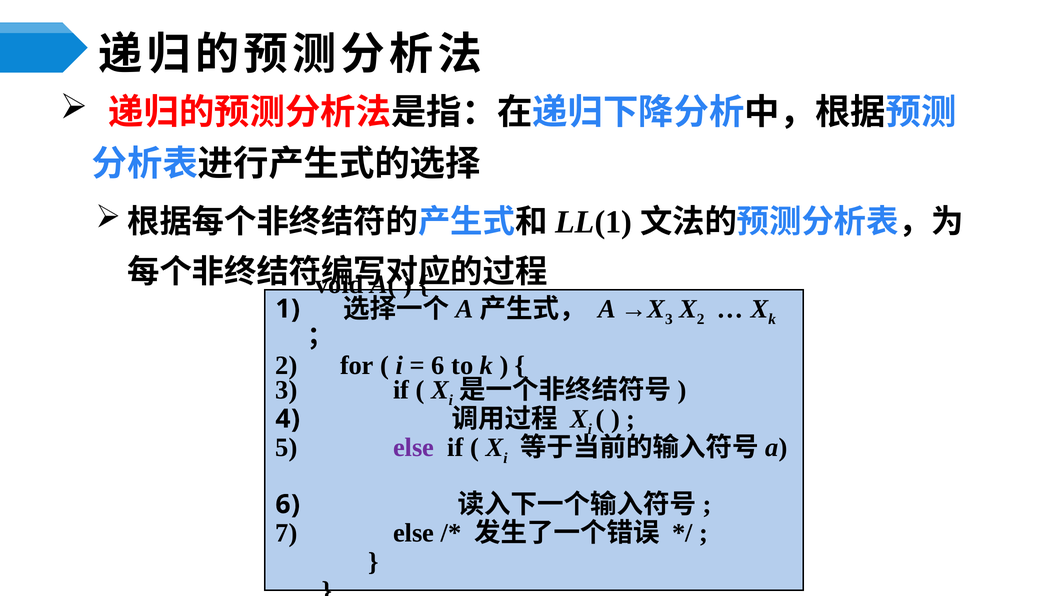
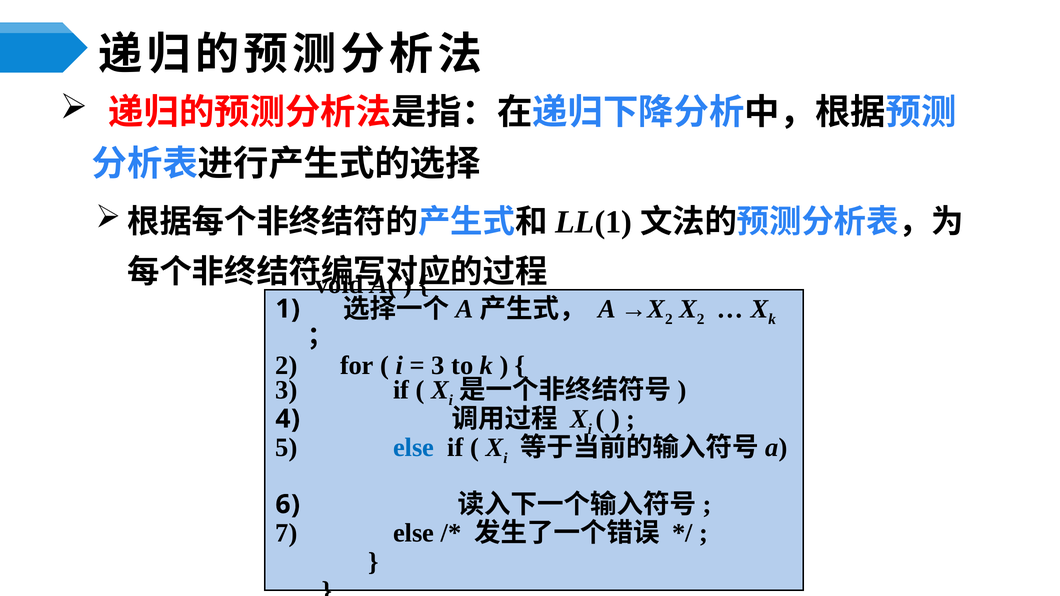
3 at (669, 319): 3 -> 2
6 at (438, 366): 6 -> 3
else at (414, 448) colour: purple -> blue
